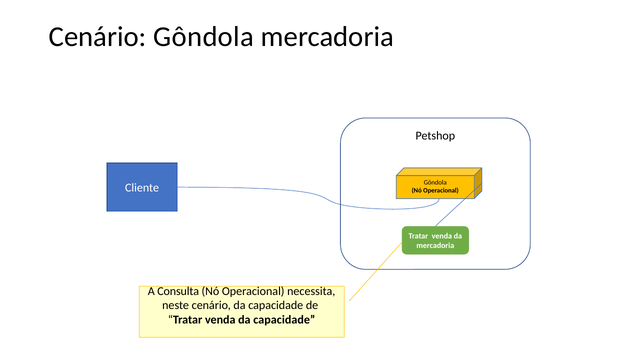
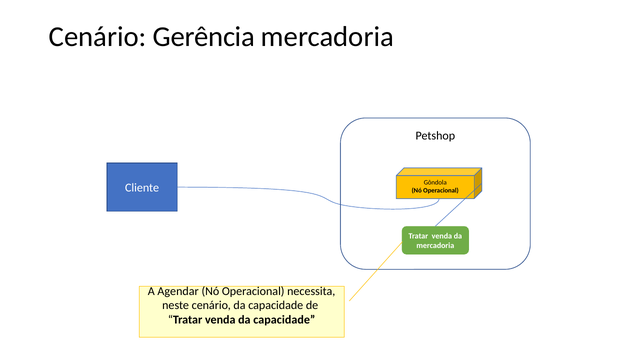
Cenário Gôndola: Gôndola -> Gerência
Consulta: Consulta -> Agendar
